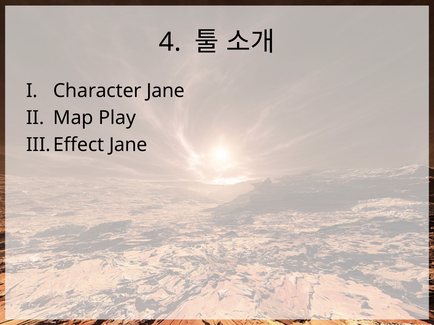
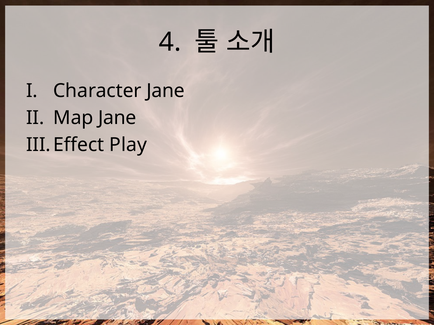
Map Play: Play -> Jane
Jane at (128, 145): Jane -> Play
